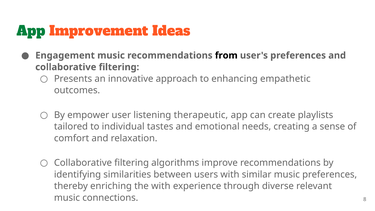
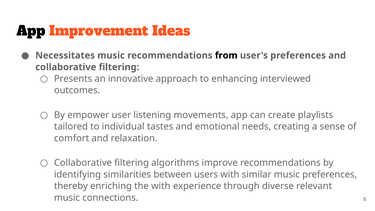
App at (31, 31) colour: green -> black
Engagement: Engagement -> Necessitates
empathetic: empathetic -> interviewed
therapeutic: therapeutic -> movements
